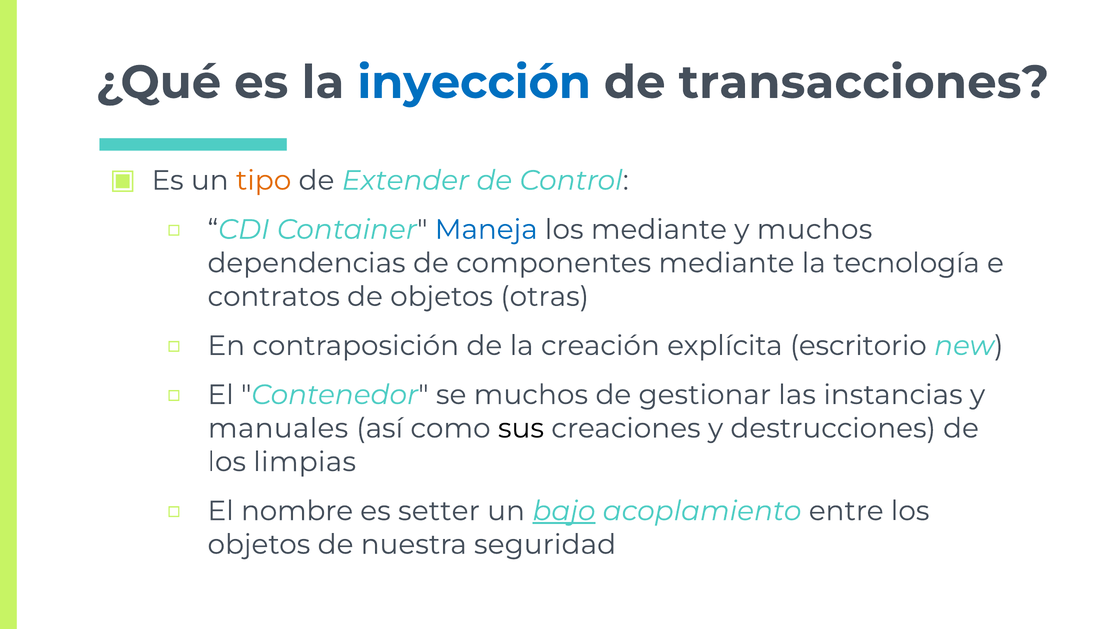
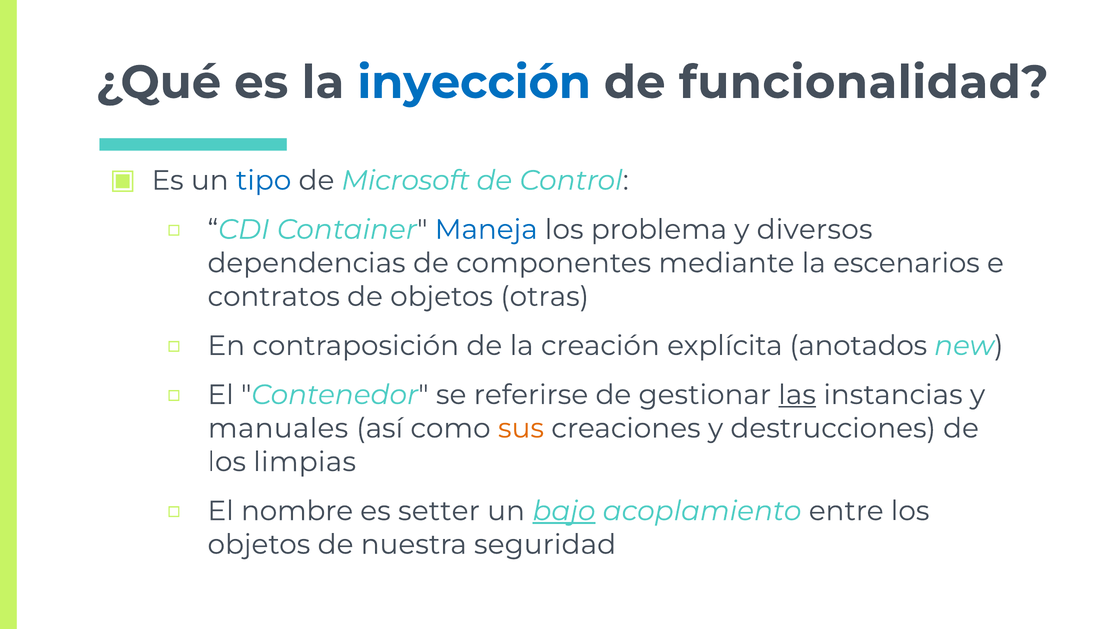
transacciones: transacciones -> funcionalidad
tipo colour: orange -> blue
Extender: Extender -> Microsoft
los mediante: mediante -> problema
y muchos: muchos -> diversos
tecnología: tecnología -> escenarios
escritorio: escritorio -> anotados
se muchos: muchos -> referirse
las underline: none -> present
sus colour: black -> orange
